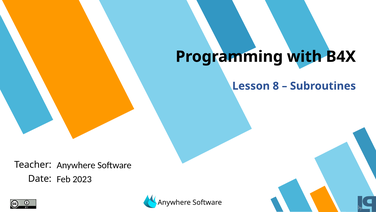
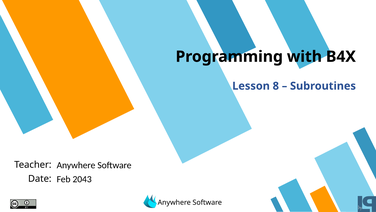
2023: 2023 -> 2043
